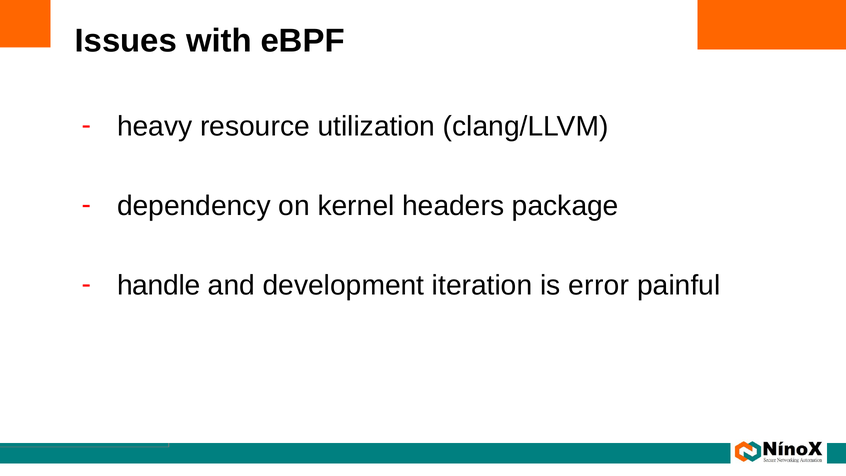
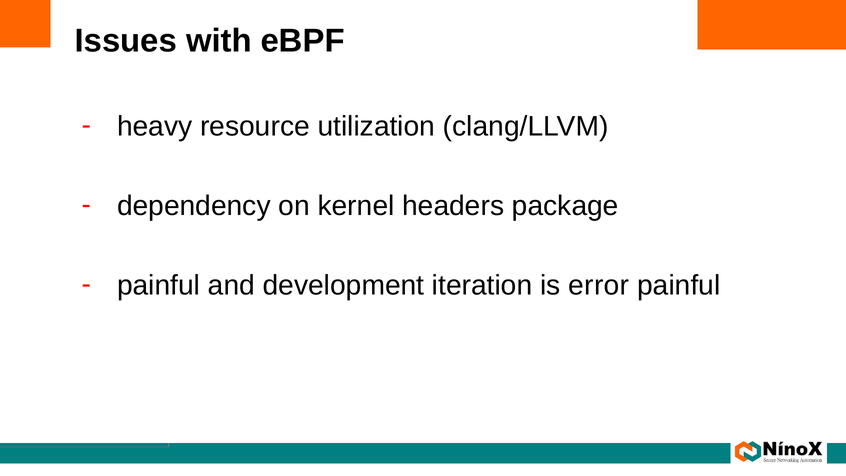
handle at (159, 285): handle -> painful
